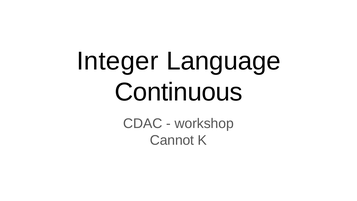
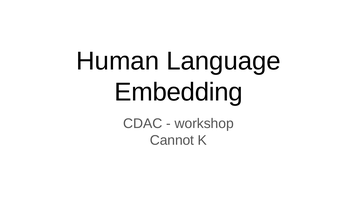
Integer: Integer -> Human
Continuous: Continuous -> Embedding
